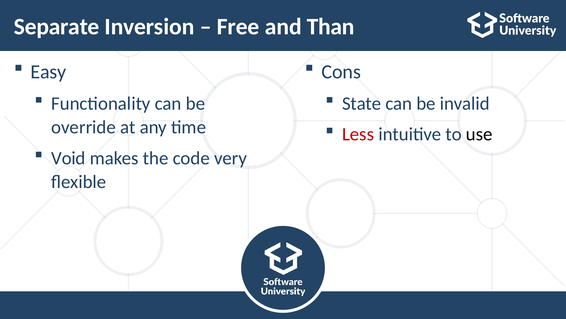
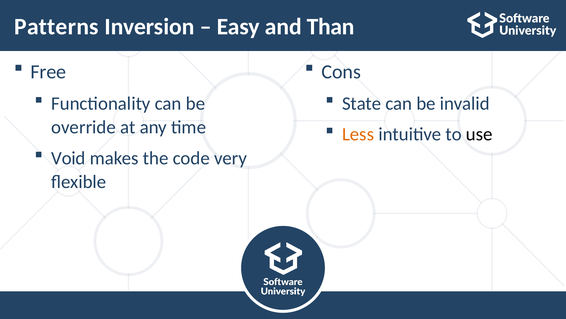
Separate: Separate -> Patterns
Free: Free -> Easy
Easy: Easy -> Free
Less colour: red -> orange
